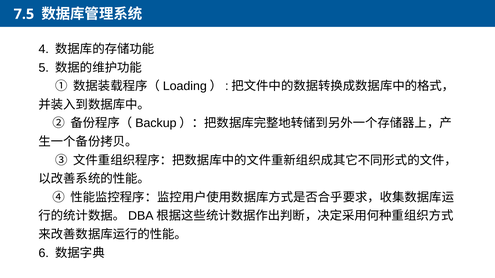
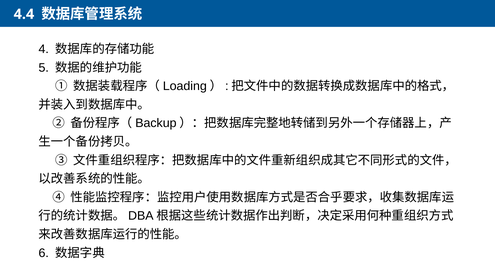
7.5: 7.5 -> 4.4
